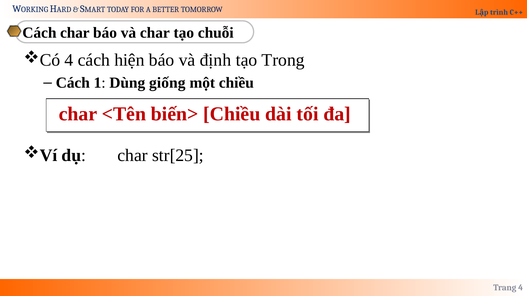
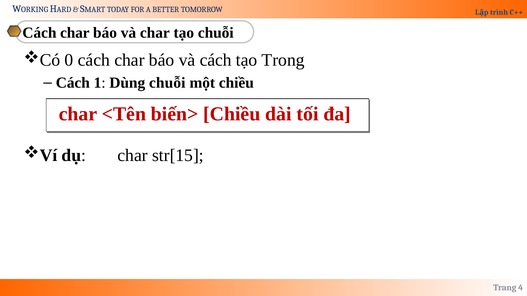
Có 4: 4 -> 0
hiện at (129, 60): hiện -> char
và định: định -> cách
Dùng giống: giống -> chuỗi
str[25: str[25 -> str[15
